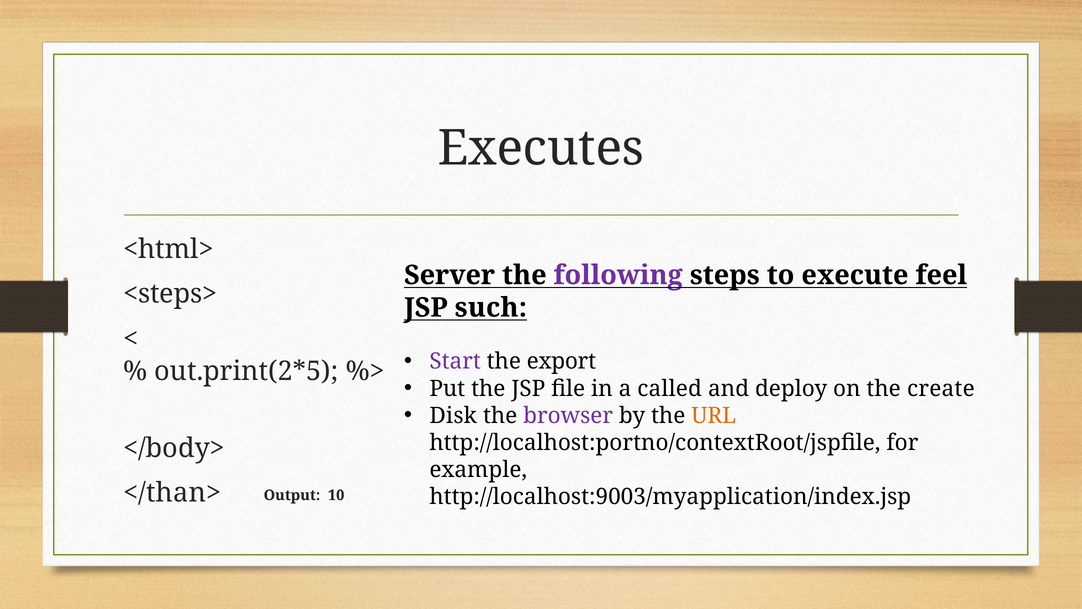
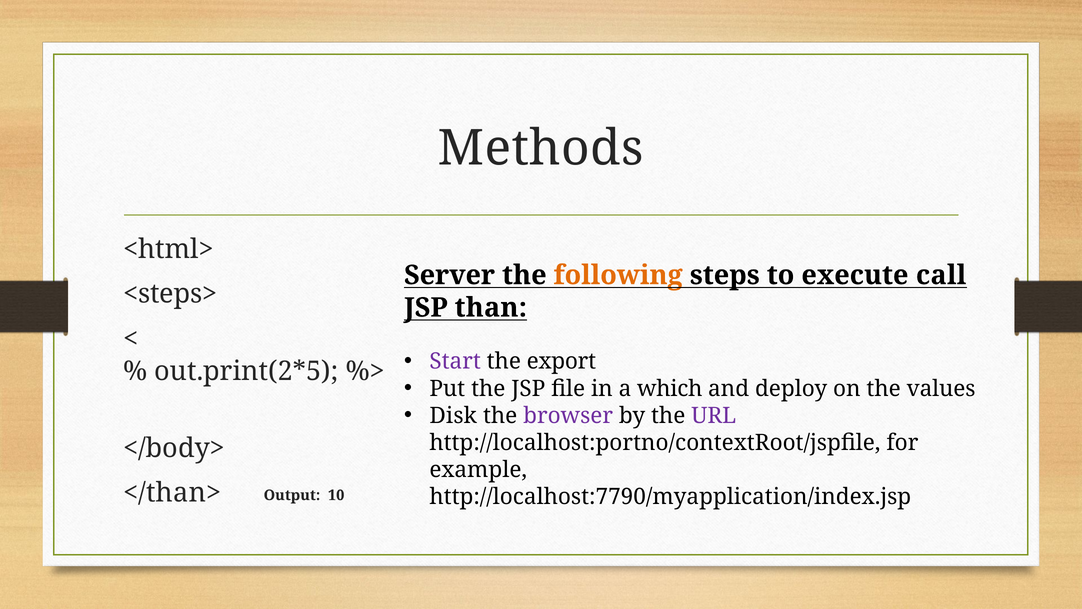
Executes: Executes -> Methods
following colour: purple -> orange
feel: feel -> call
such: such -> than
called: called -> which
create: create -> values
URL colour: orange -> purple
http://localhost:9003/myapplication/index.jsp: http://localhost:9003/myapplication/index.jsp -> http://localhost:7790/myapplication/index.jsp
